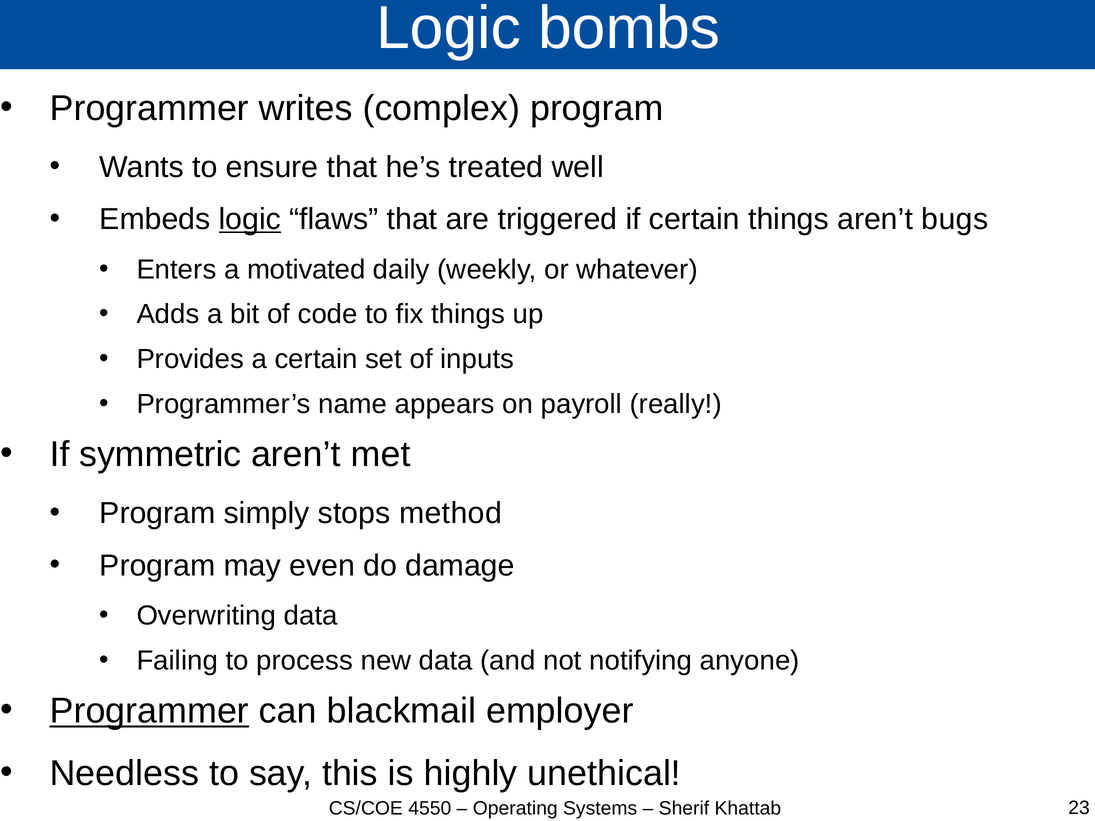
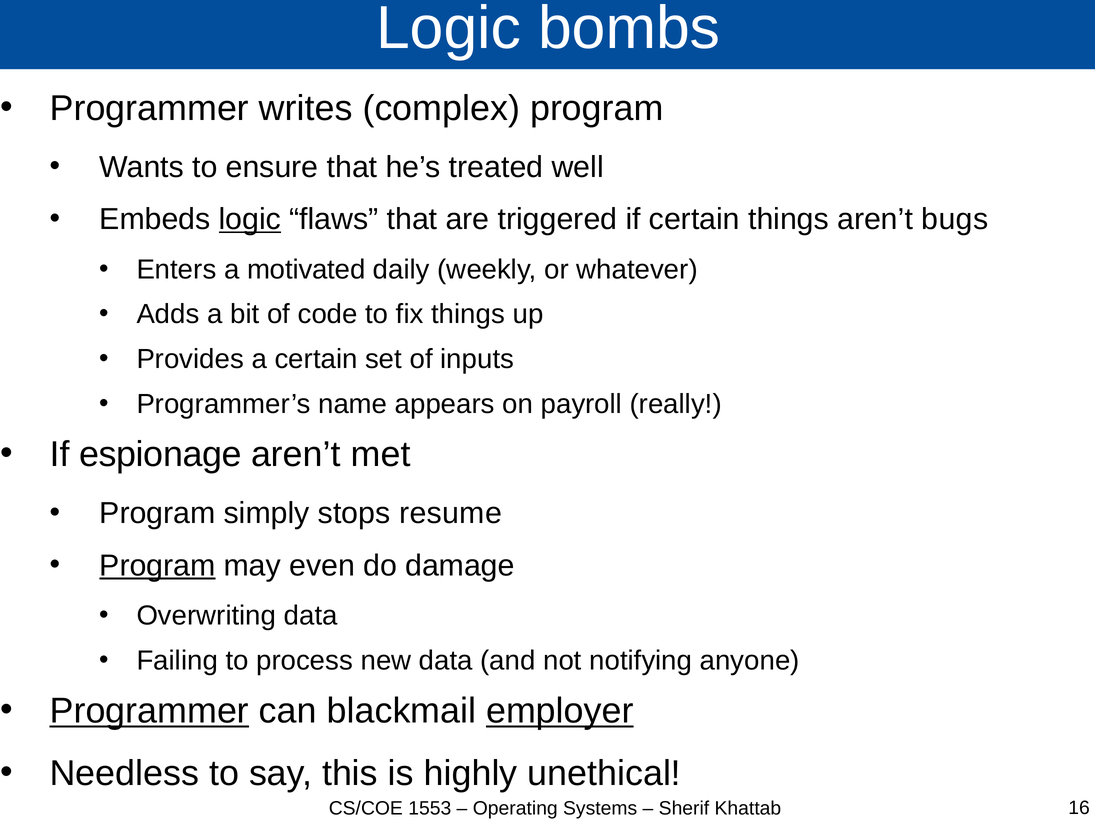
symmetric: symmetric -> espionage
method: method -> resume
Program at (157, 566) underline: none -> present
employer underline: none -> present
4550: 4550 -> 1553
23: 23 -> 16
